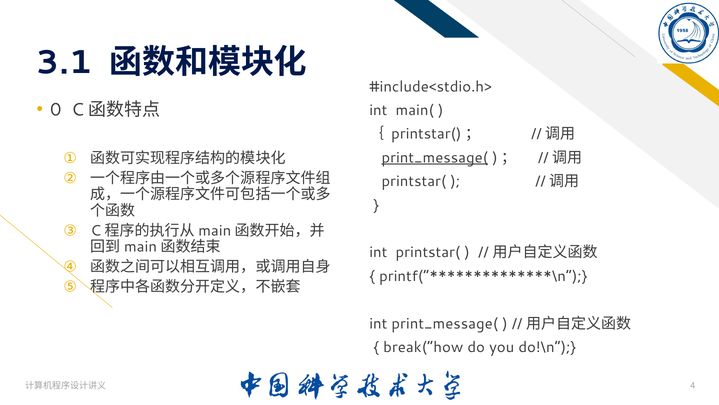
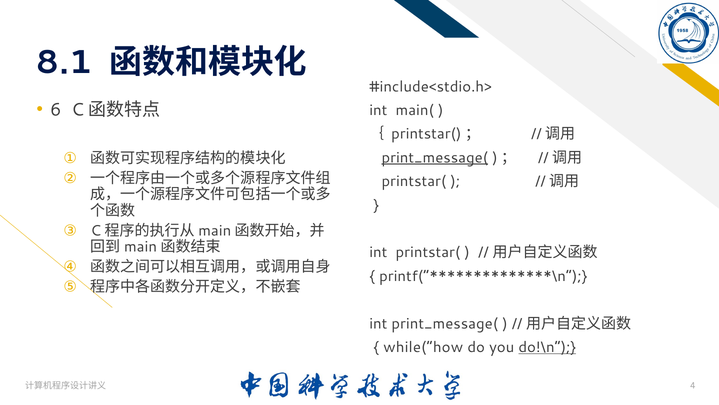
3.1: 3.1 -> 8.1
0: 0 -> 6
break(“how: break(“how -> while(“how
do!\n underline: none -> present
